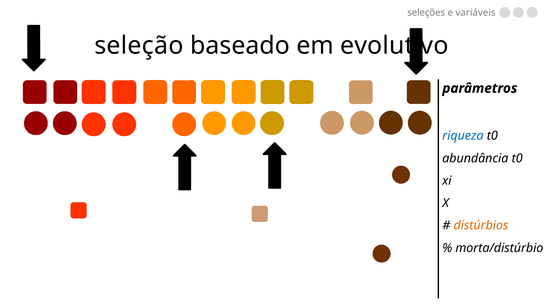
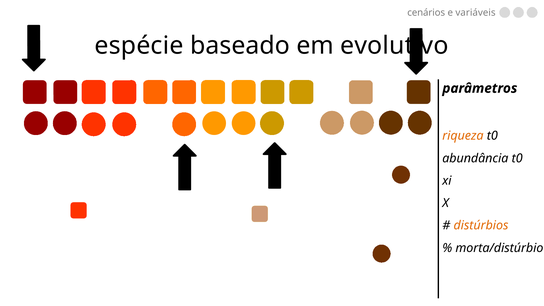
seleções: seleções -> cenários
seleção: seleção -> espécie
riqueza colour: blue -> orange
